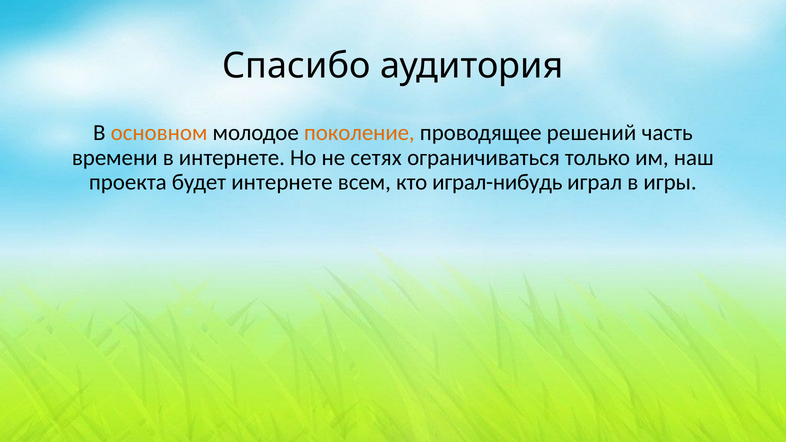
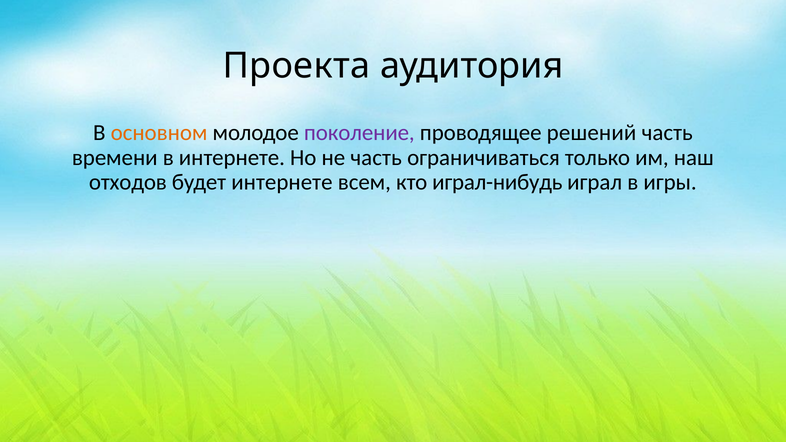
Спасибо: Спасибо -> Проекта
поколение colour: orange -> purple
не сетях: сетях -> часть
проекта: проекта -> отходов
